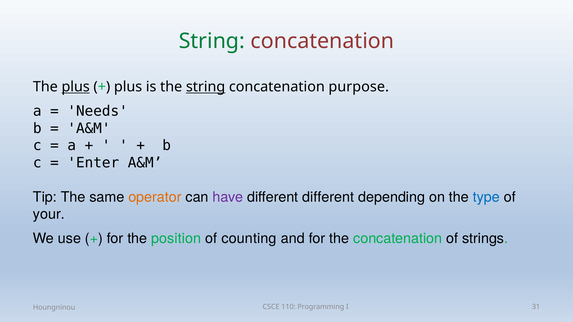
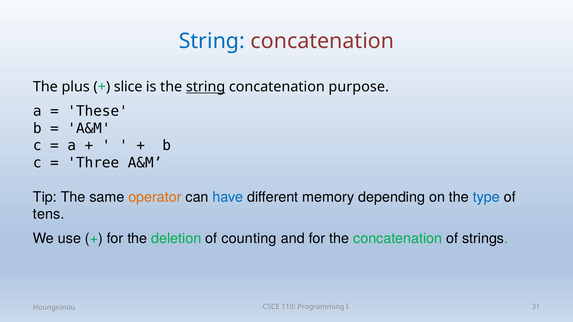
String at (212, 41) colour: green -> blue
plus at (76, 87) underline: present -> none
plus at (128, 87): plus -> slice
Needs: Needs -> These
Enter: Enter -> Three
have colour: purple -> blue
different different: different -> memory
your: your -> tens
position: position -> deletion
